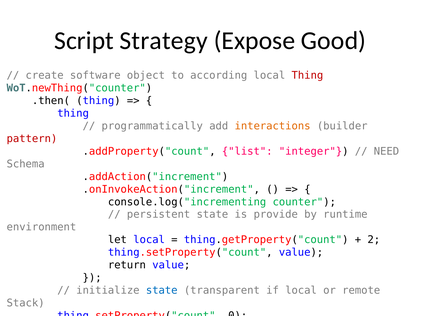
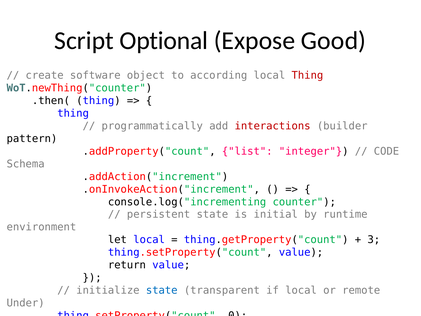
Strategy: Strategy -> Optional
interactions colour: orange -> red
pattern colour: red -> black
NEED: NEED -> CODE
provide: provide -> initial
2: 2 -> 3
Stack: Stack -> Under
